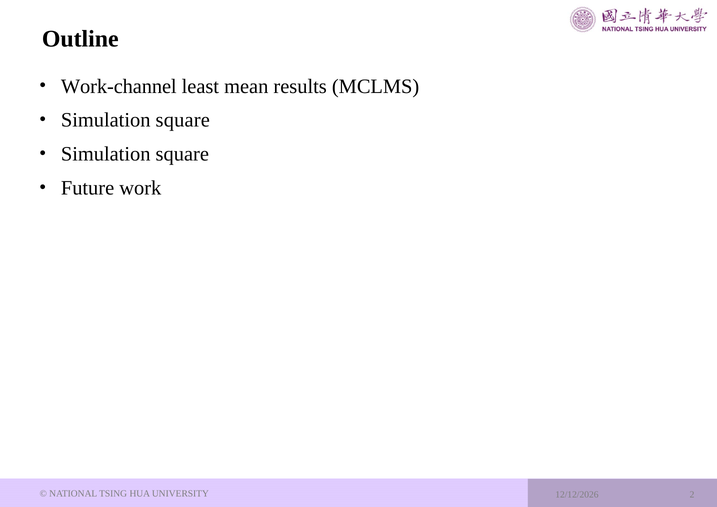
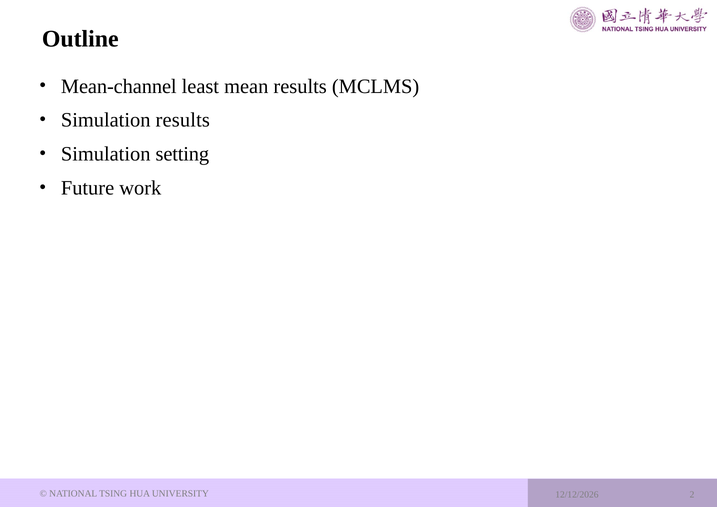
Work-channel: Work-channel -> Mean-channel
square at (183, 120): square -> results
square at (182, 154): square -> setting
